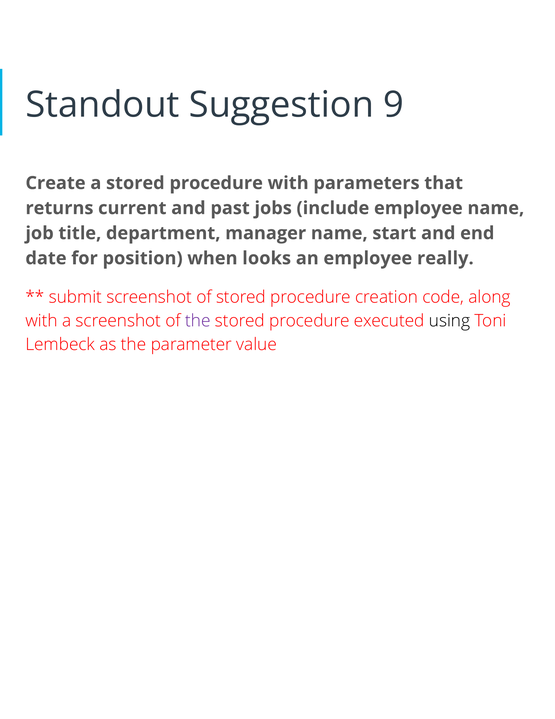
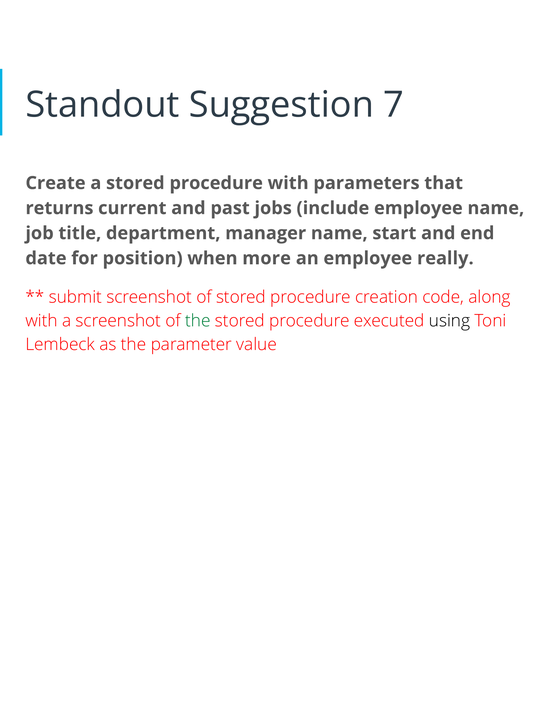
9: 9 -> 7
looks: looks -> more
the at (198, 320) colour: purple -> green
